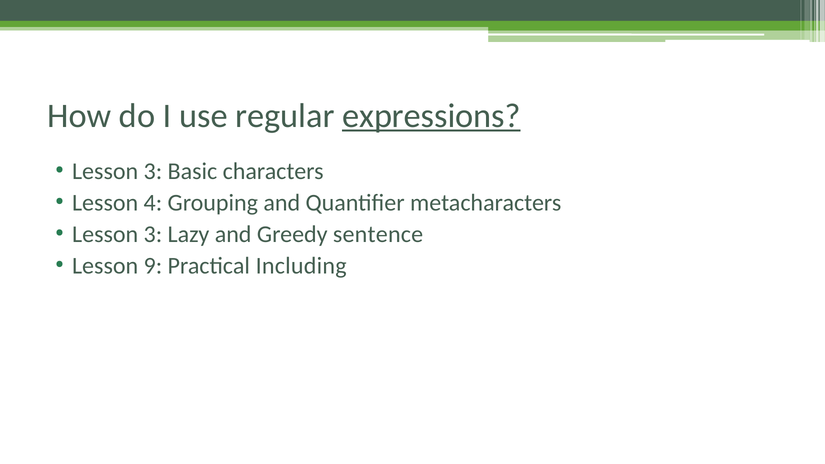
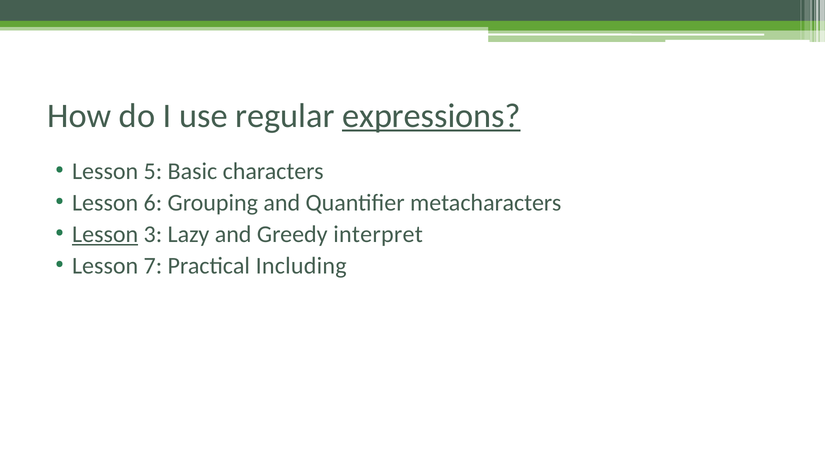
3 at (153, 171): 3 -> 5
4: 4 -> 6
Lesson at (105, 234) underline: none -> present
sentence: sentence -> interpret
9: 9 -> 7
